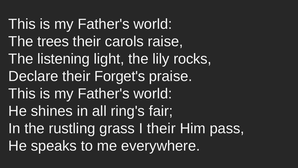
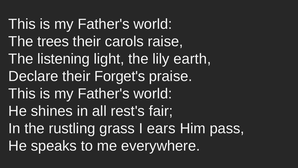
rocks: rocks -> earth
ring's: ring's -> rest's
I their: their -> ears
